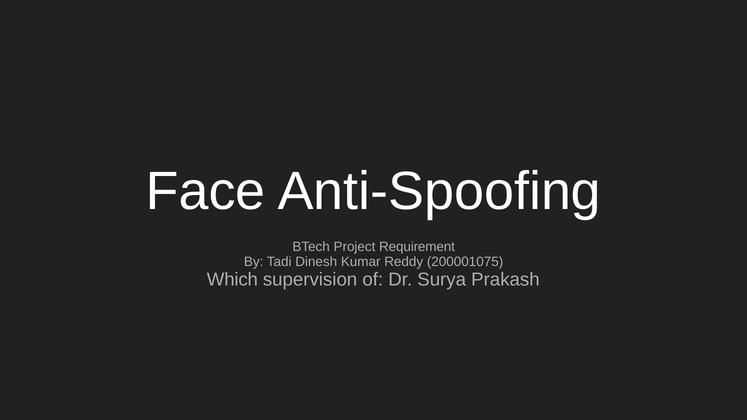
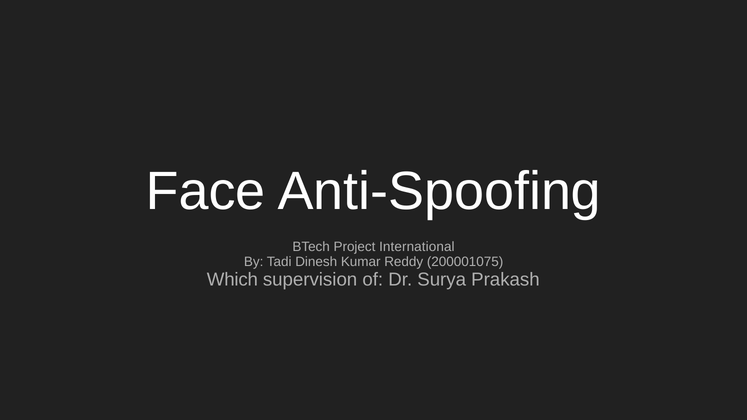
Requirement: Requirement -> International
